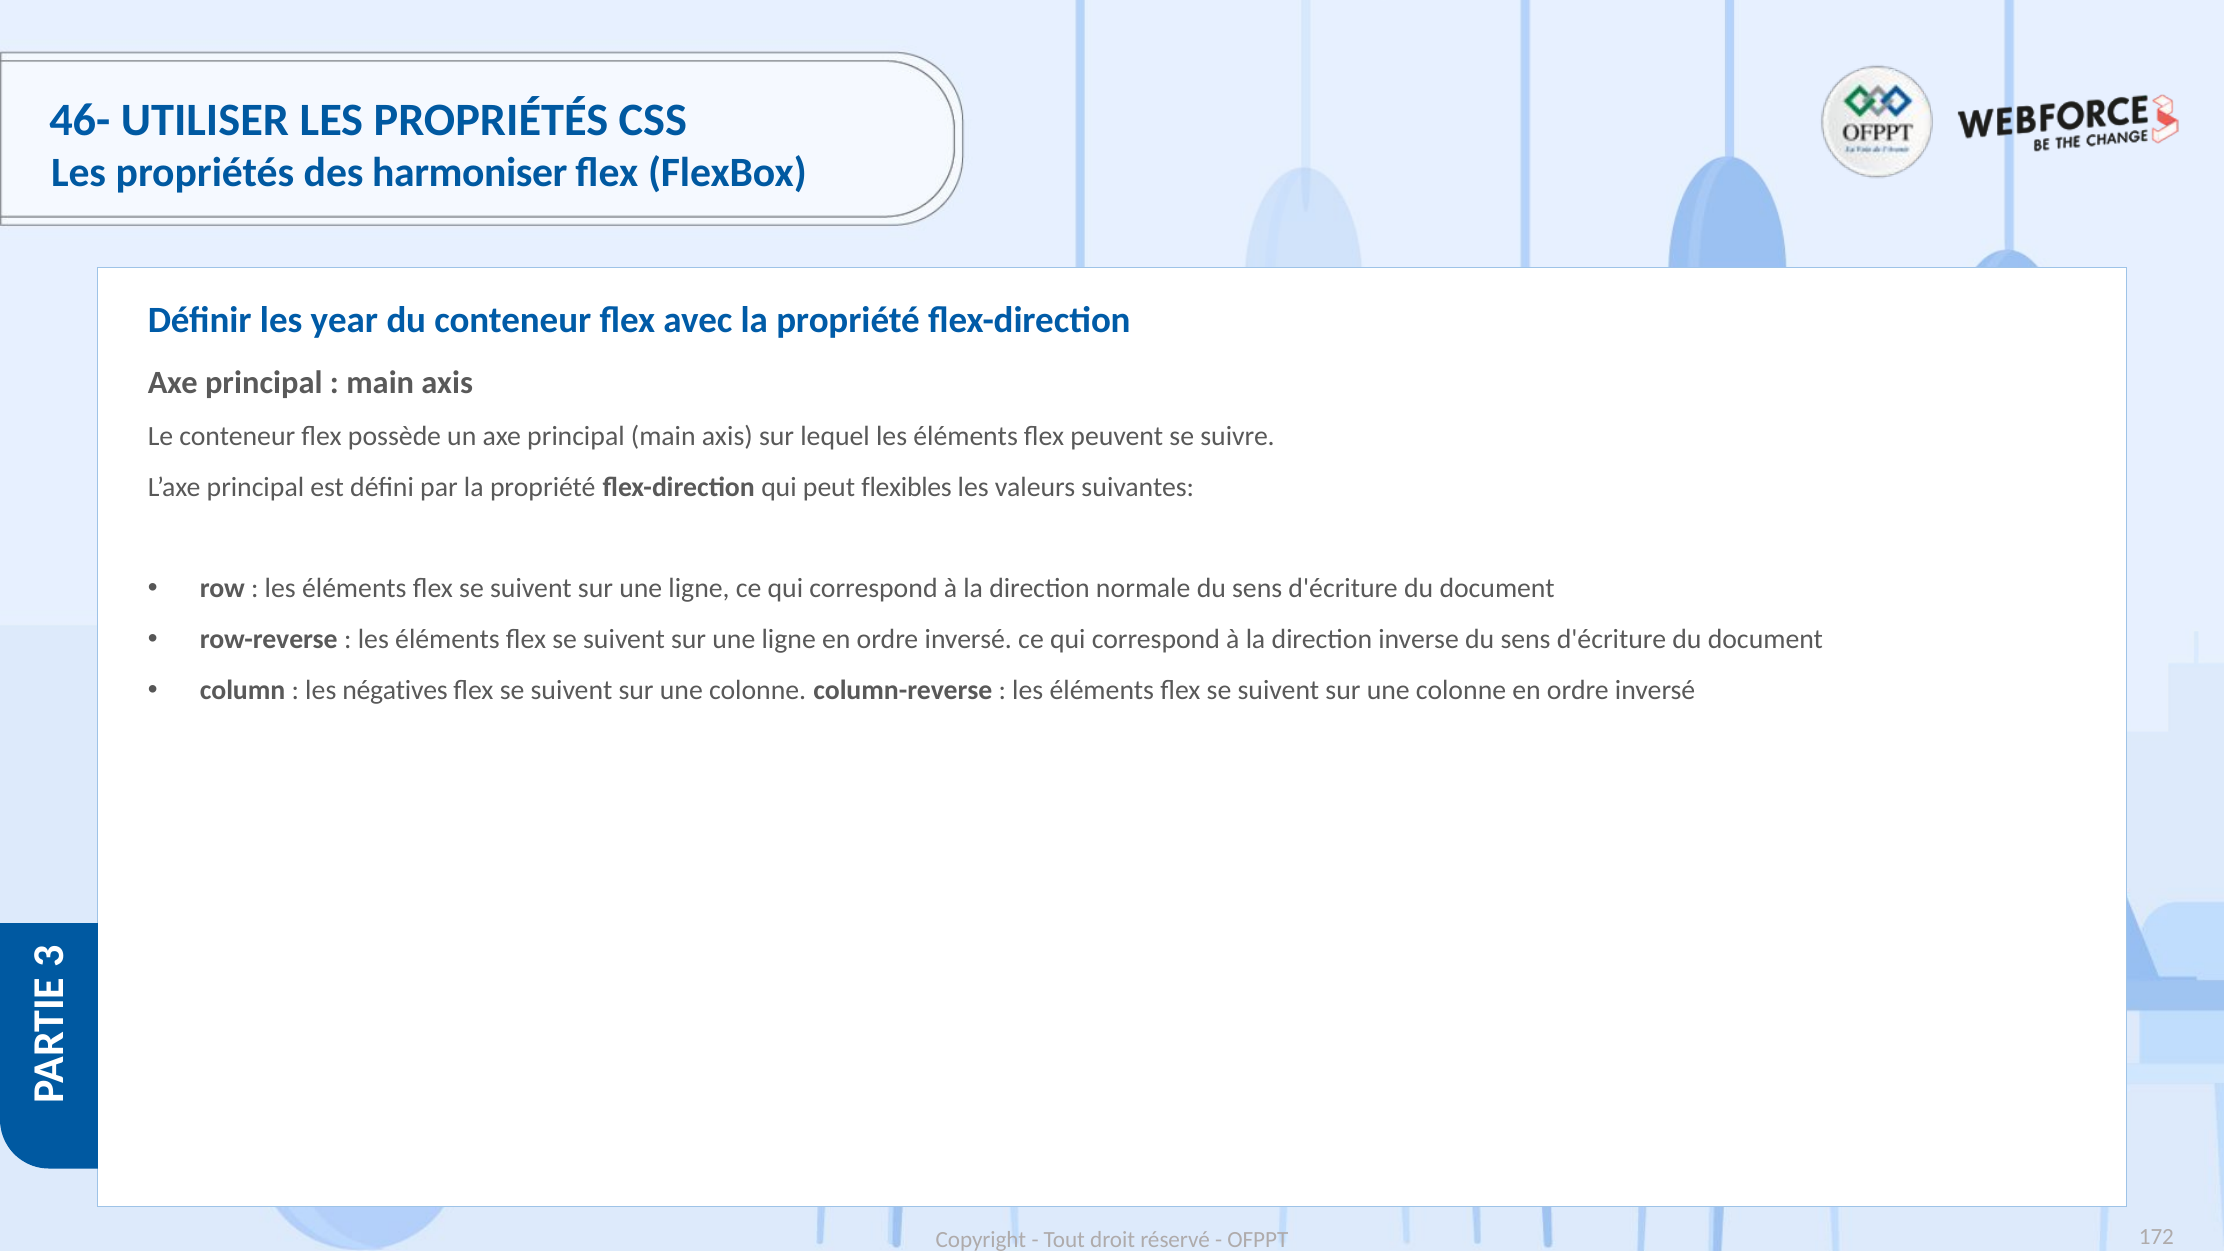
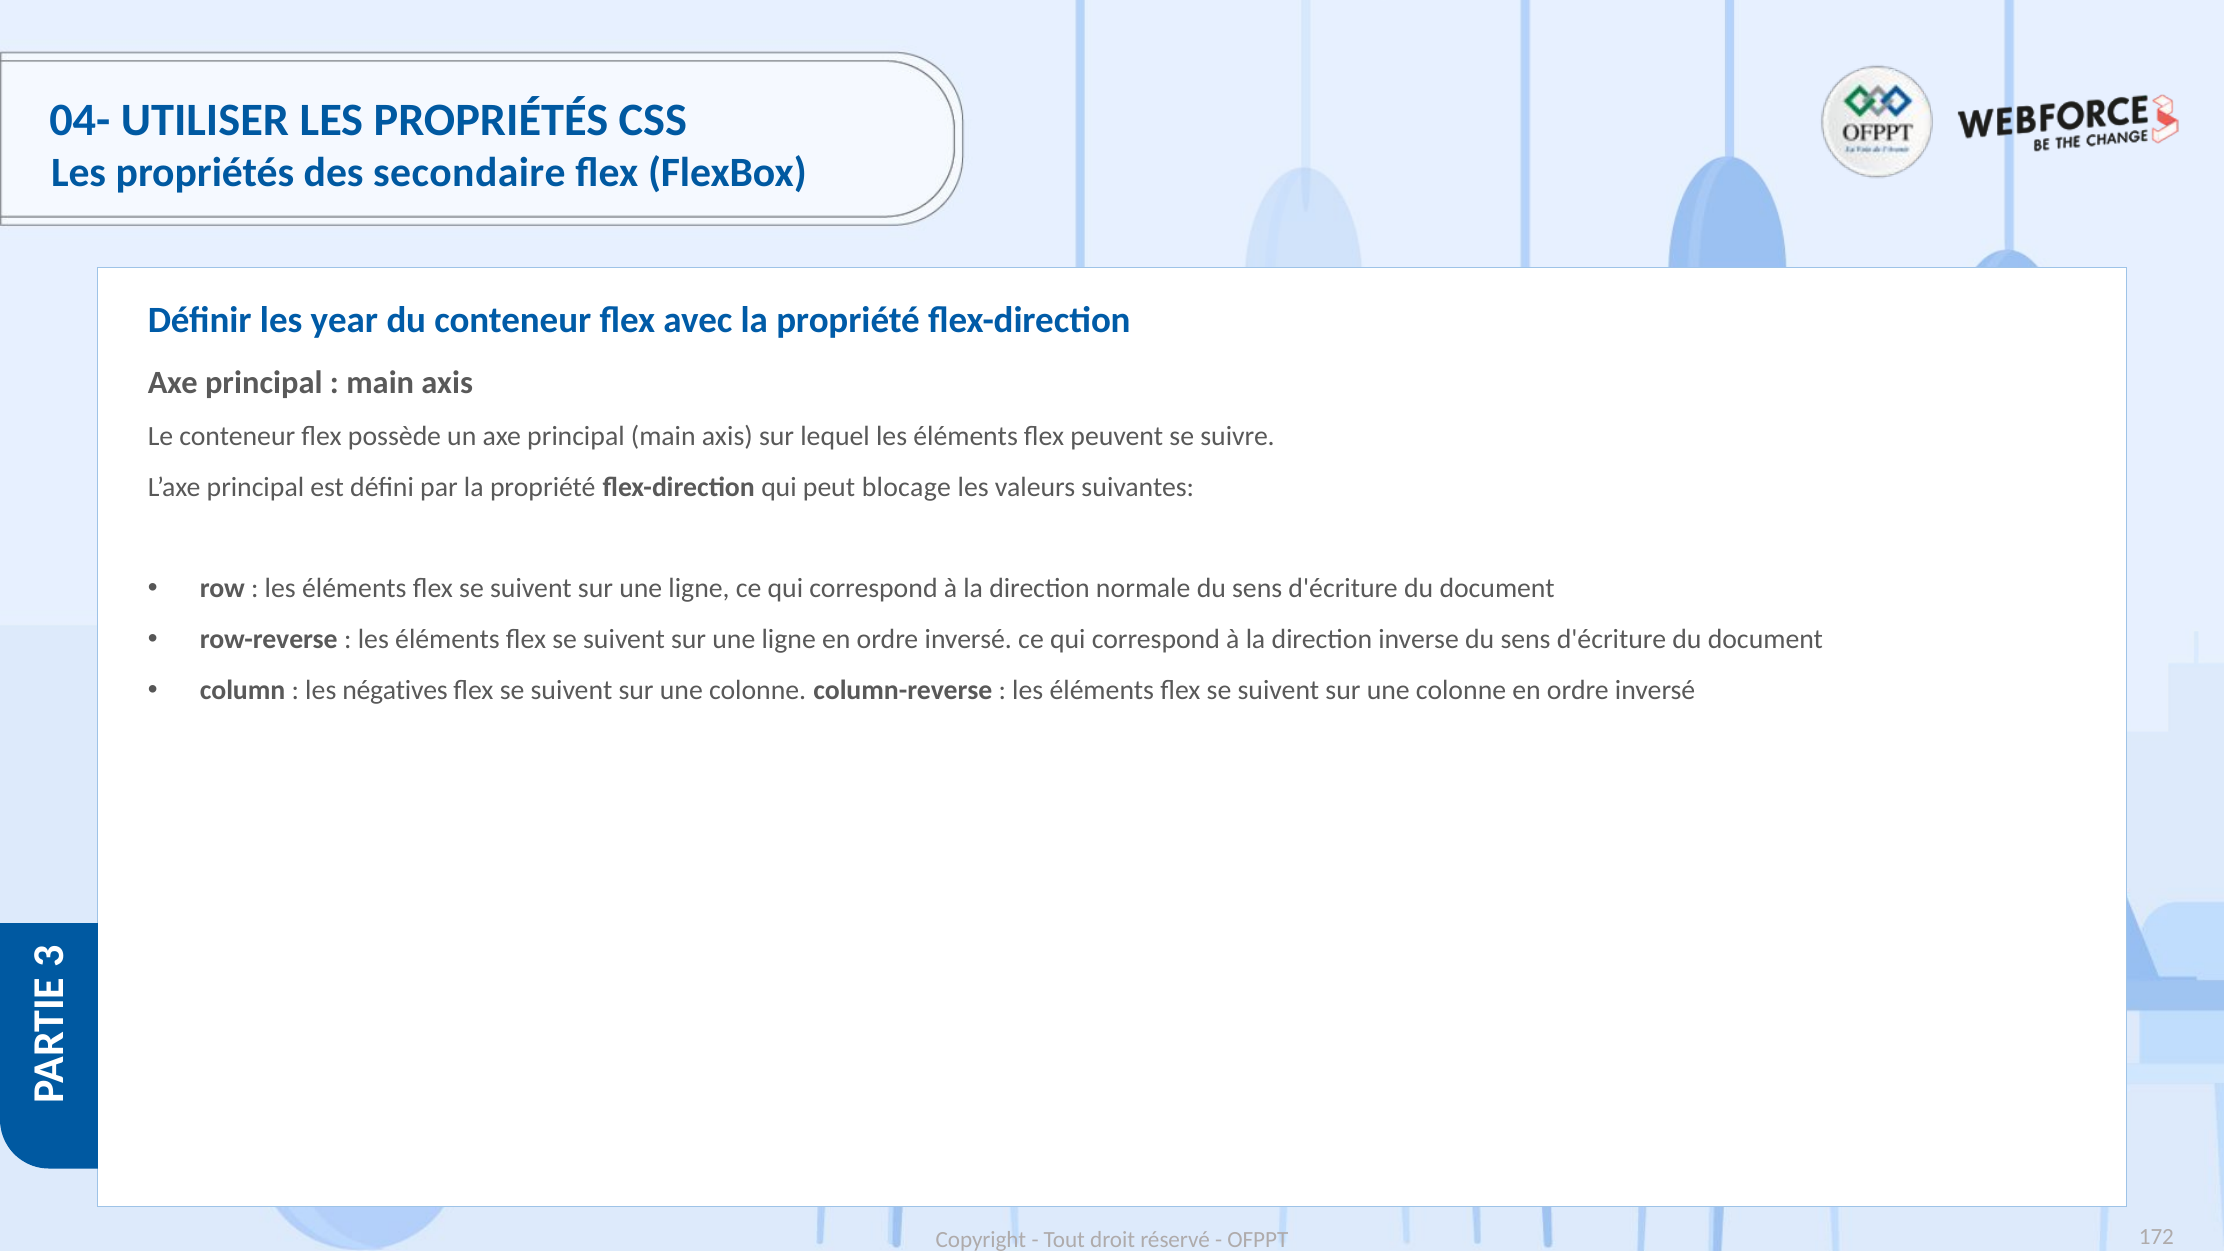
46-: 46- -> 04-
harmoniser: harmoniser -> secondaire
flexibles: flexibles -> blocage
